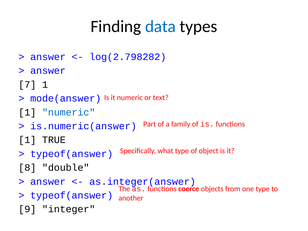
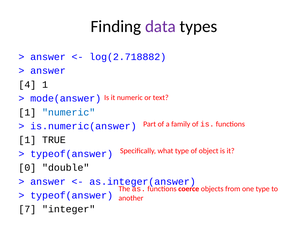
data colour: blue -> purple
log(2.798282: log(2.798282 -> log(2.718882
7: 7 -> 4
8: 8 -> 0
9: 9 -> 7
